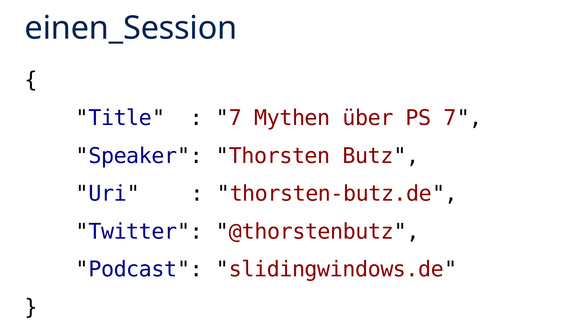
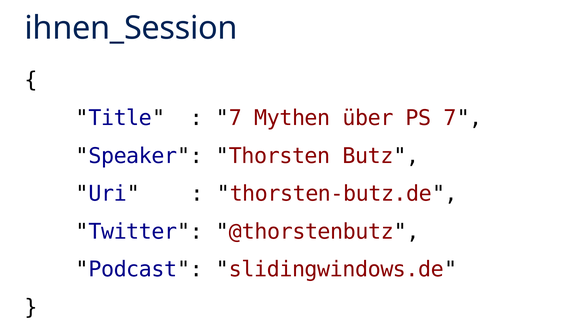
einen_Session: einen_Session -> ihnen_Session
